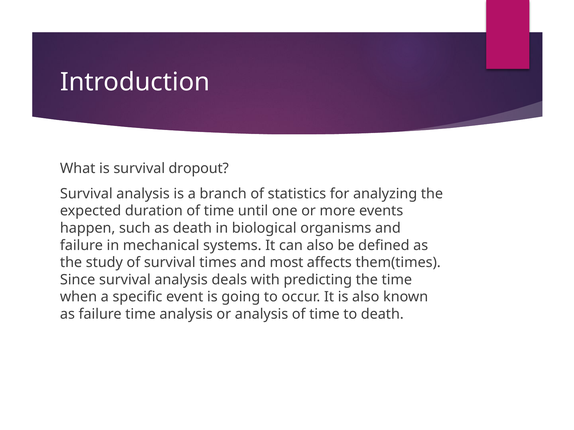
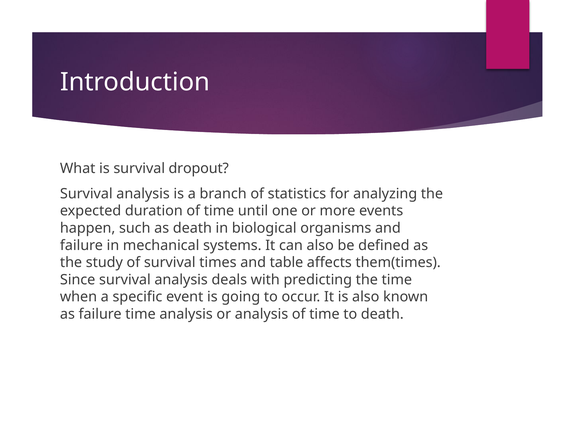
most: most -> table
